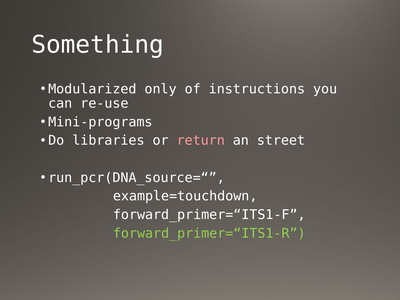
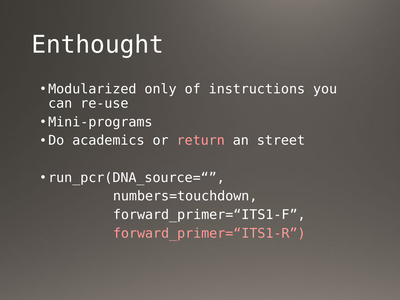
Something: Something -> Enthought
libraries: libraries -> academics
example=touchdown: example=touchdown -> numbers=touchdown
forward_primer=“ITS1-R colour: light green -> pink
